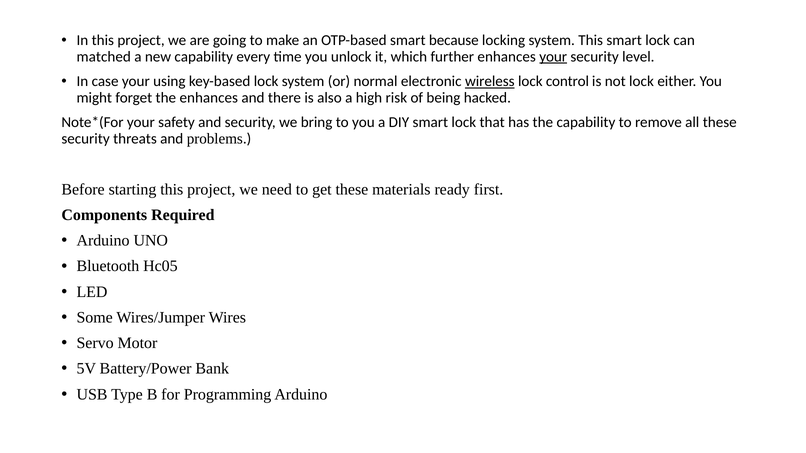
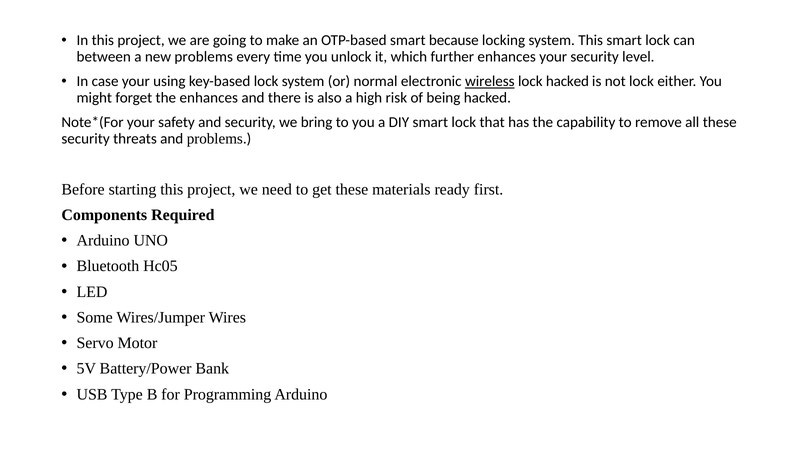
matched: matched -> between
new capability: capability -> problems
your at (553, 57) underline: present -> none
lock control: control -> hacked
